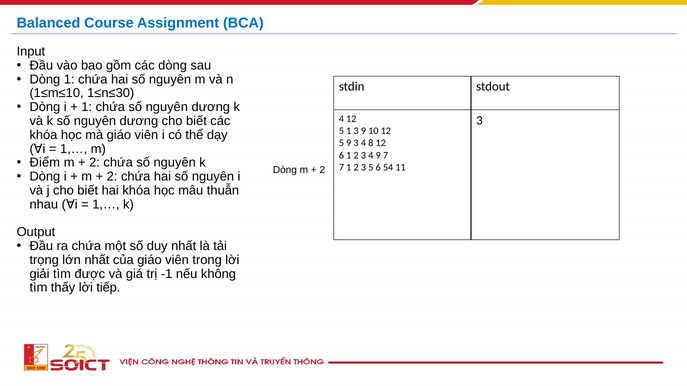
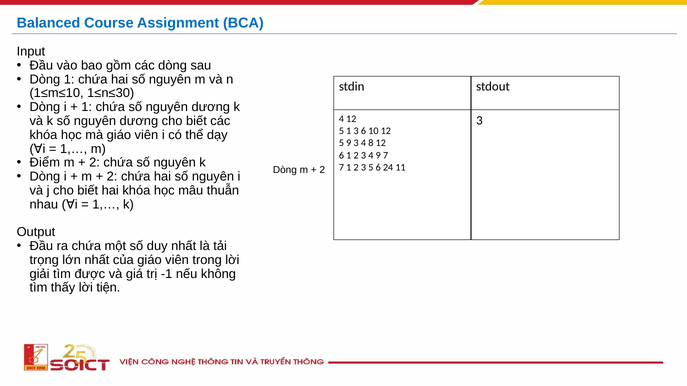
3 9: 9 -> 6
54: 54 -> 24
tiếp: tiếp -> tiện
